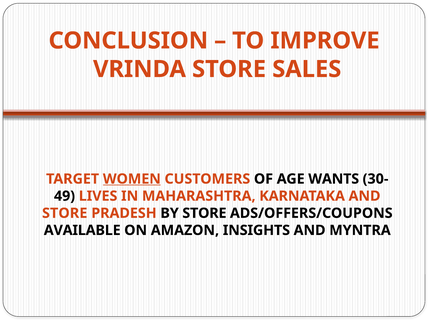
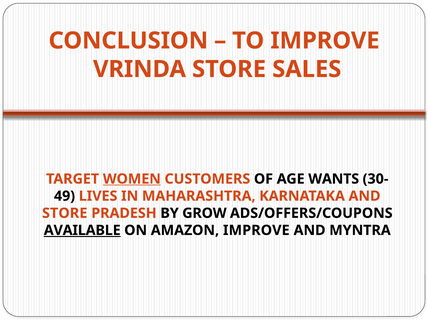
BY STORE: STORE -> GROW
AVAILABLE underline: none -> present
AMAZON INSIGHTS: INSIGHTS -> IMPROVE
